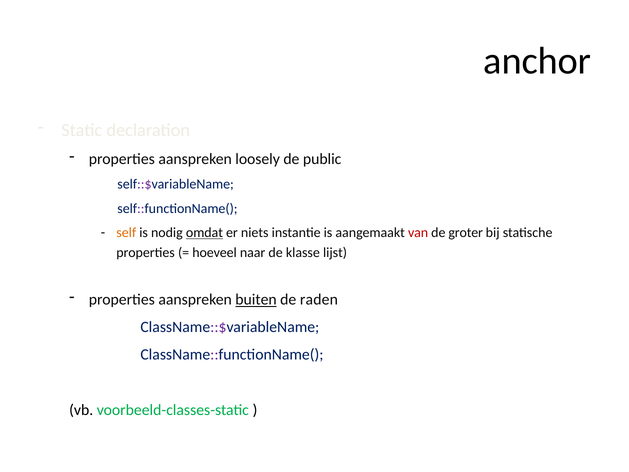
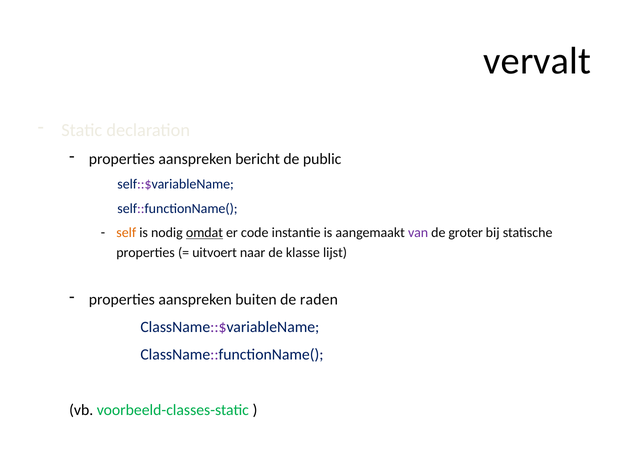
anchor: anchor -> vervalt
loosely: loosely -> bericht
niets: niets -> code
van colour: red -> purple
hoeveel: hoeveel -> uitvoert
buiten underline: present -> none
